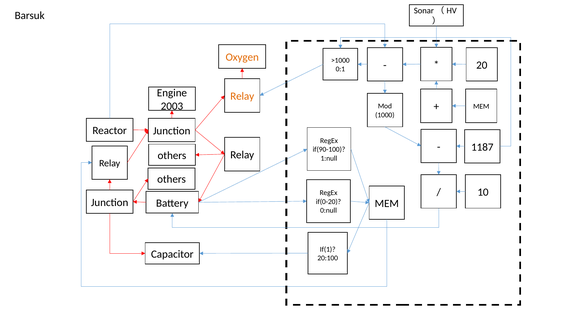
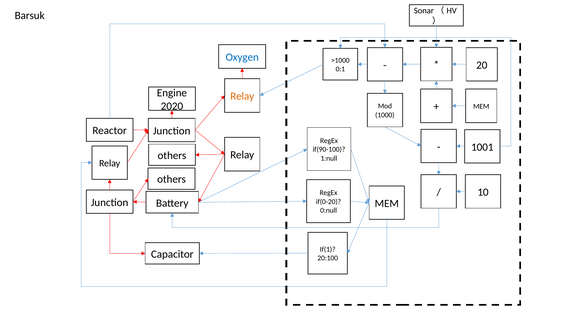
Oxygen colour: orange -> blue
2003: 2003 -> 2020
1187: 1187 -> 1001
